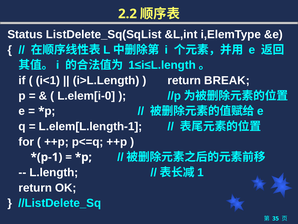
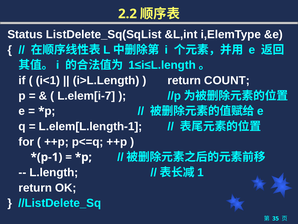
BREAK: BREAK -> COUNT
L.elem[i-0: L.elem[i-0 -> L.elem[i-7
